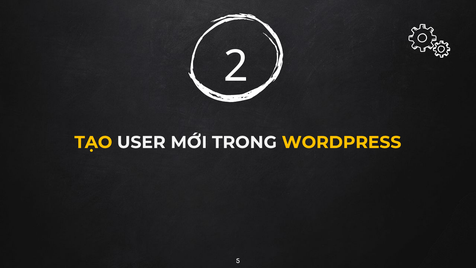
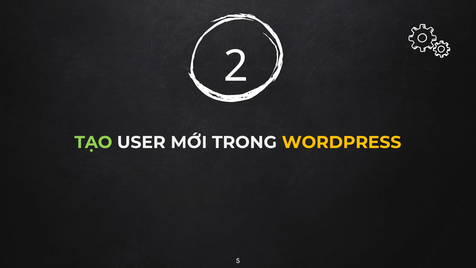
TẠO colour: yellow -> light green
